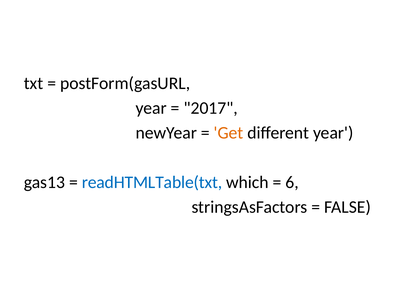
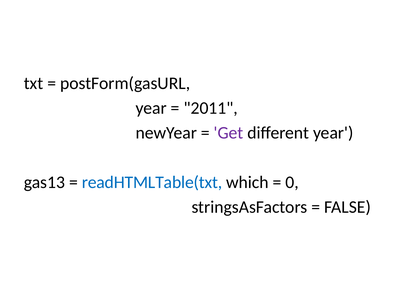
2017: 2017 -> 2011
Get colour: orange -> purple
6: 6 -> 0
